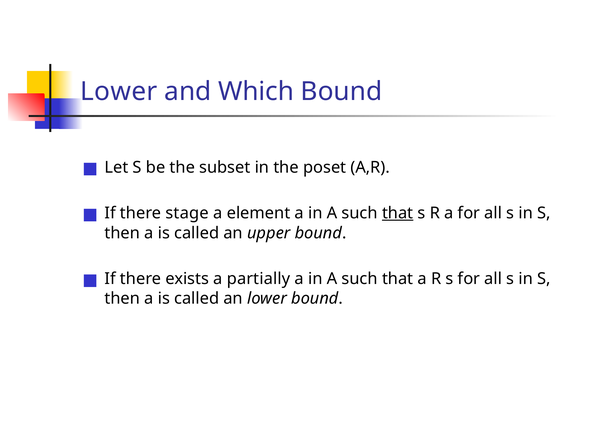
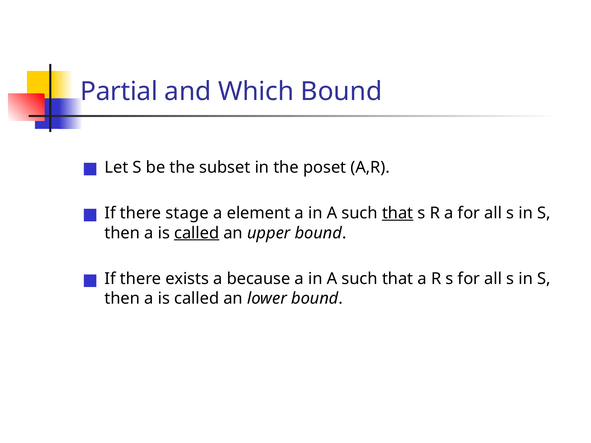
Lower at (119, 91): Lower -> Partial
called at (197, 233) underline: none -> present
partially: partially -> because
